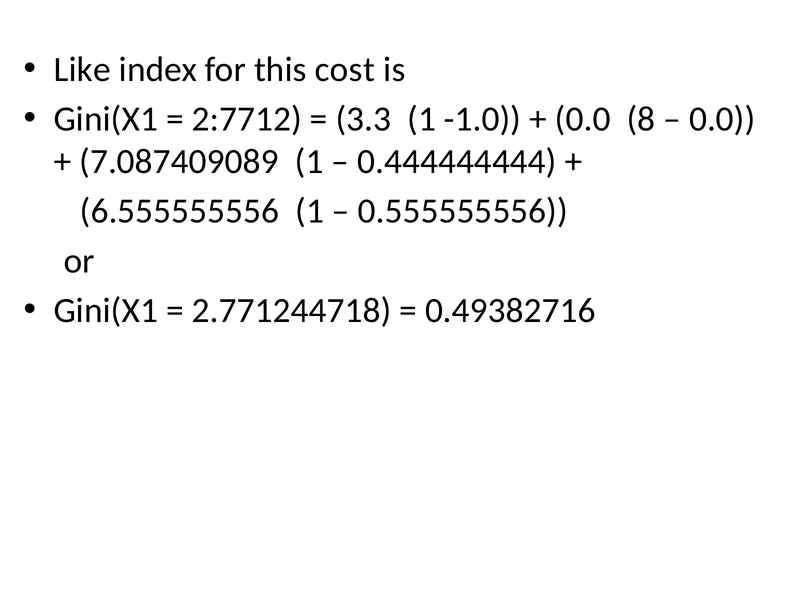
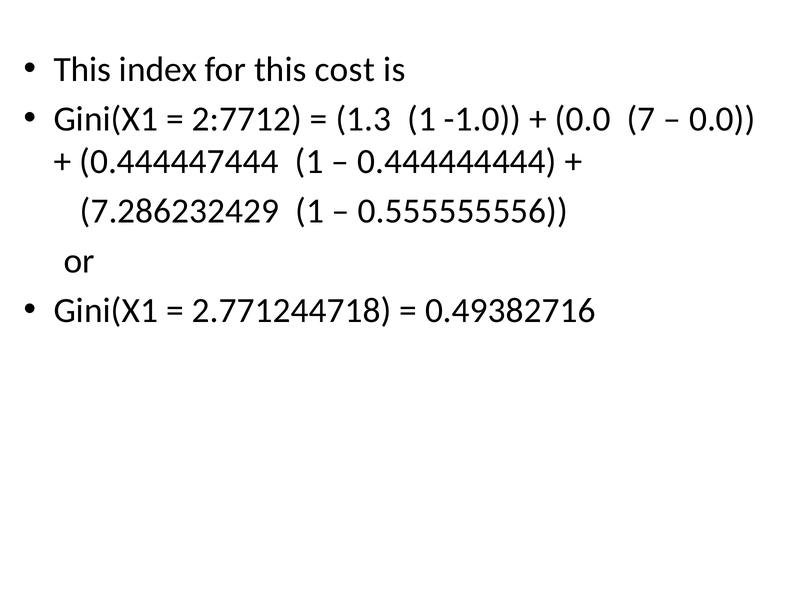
Like at (82, 69): Like -> This
3.3: 3.3 -> 1.3
8: 8 -> 7
7.087409089: 7.087409089 -> 0.444447444
6.555555556: 6.555555556 -> 7.286232429
